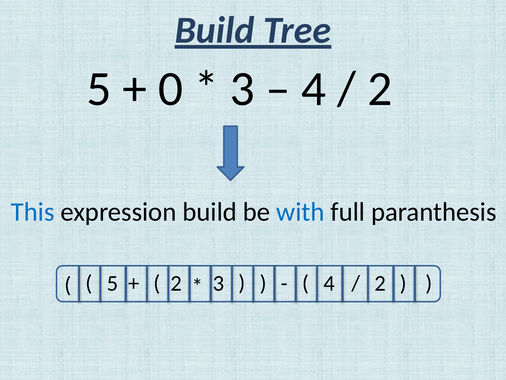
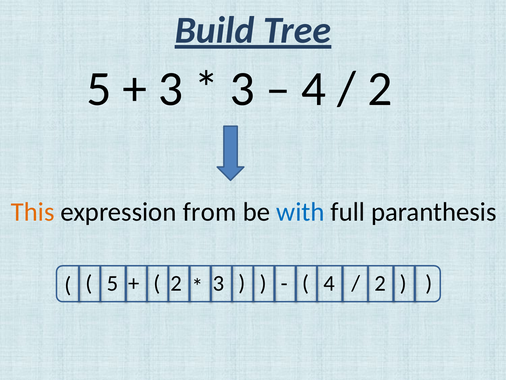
0 at (171, 89): 0 -> 3
This colour: blue -> orange
expression build: build -> from
